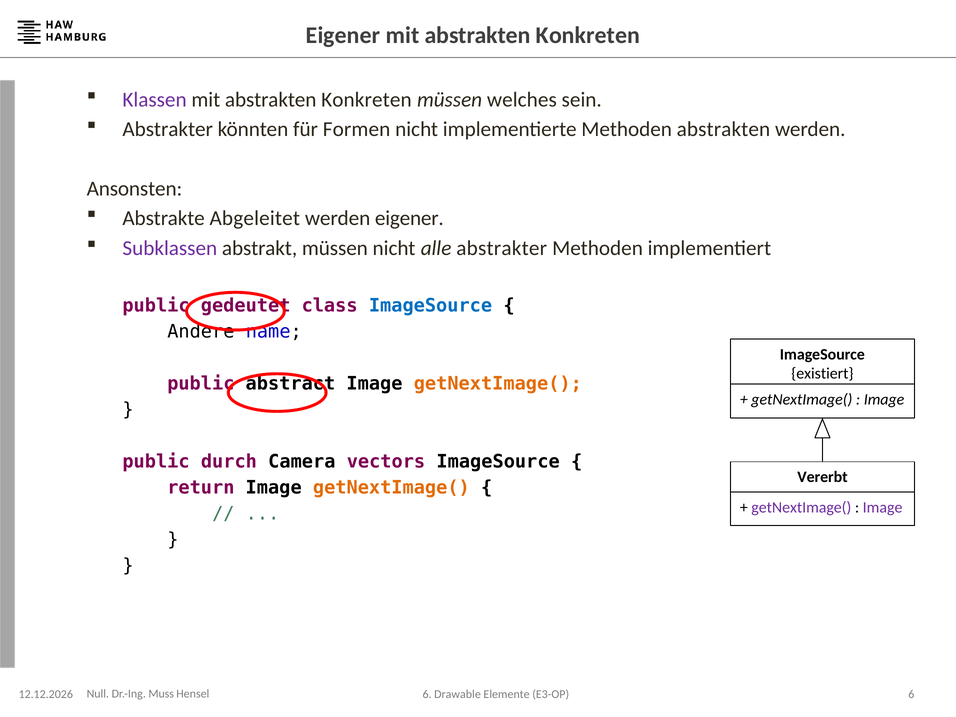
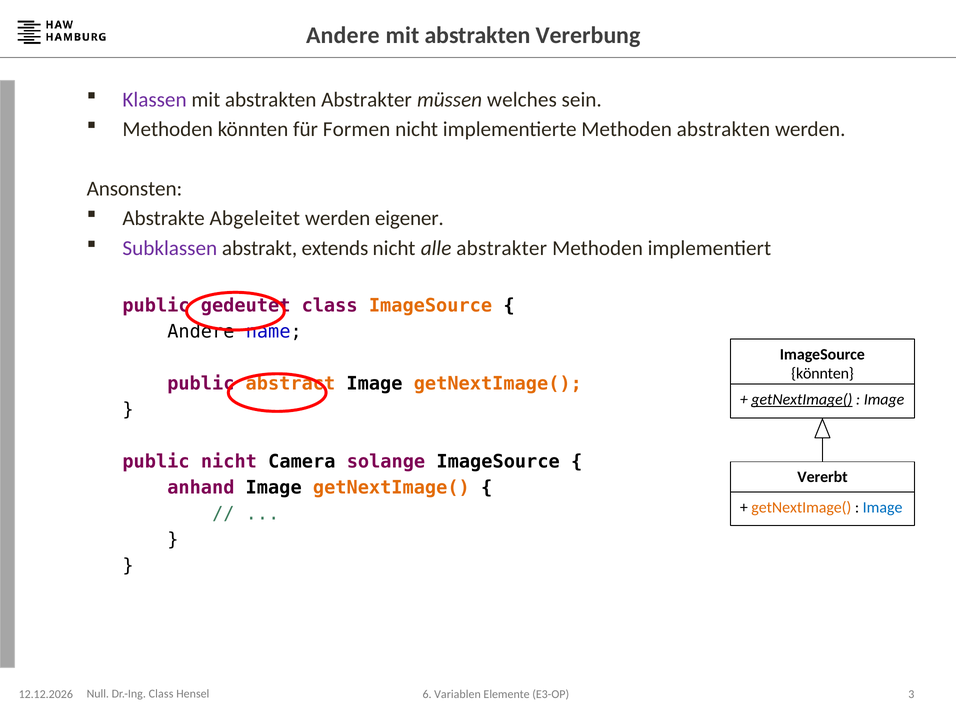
Eigener at (343, 35): Eigener -> Andere
Konkreten at (588, 35): Konkreten -> Vererbung
Konkreten at (366, 100): Konkreten -> Abstrakter
Abstrakter at (168, 129): Abstrakter -> Methoden
abstrakt müssen: müssen -> extends
ImageSource at (431, 305) colour: blue -> orange
existiert at (822, 374): existiert -> könnten
abstract colour: black -> orange
getNextImage( at (802, 400) underline: none -> present
public durch: durch -> nicht
vectors: vectors -> solange
return: return -> anhand
getNextImage( at (801, 507) colour: purple -> orange
Image at (883, 507) colour: purple -> blue
Dr.-Ing Muss: Muss -> Class
Hensel 6: 6 -> 3
Drawable: Drawable -> Variablen
